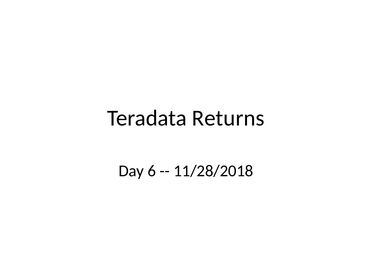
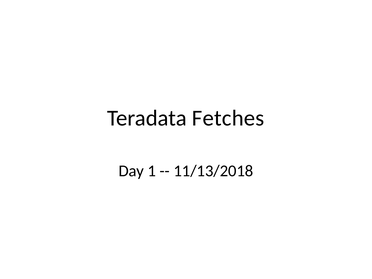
Returns: Returns -> Fetches
6: 6 -> 1
11/28/2018: 11/28/2018 -> 11/13/2018
